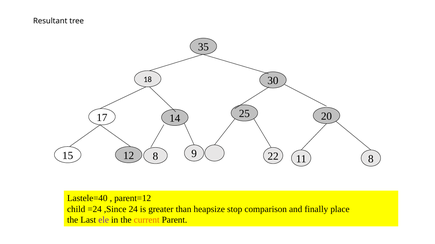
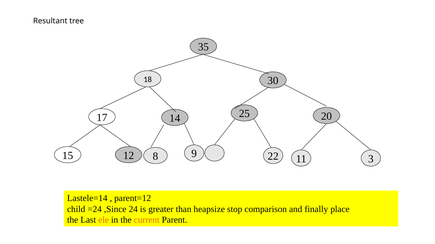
9 8: 8 -> 3
Lastele=40: Lastele=40 -> Lastele=14
ele colour: purple -> orange
